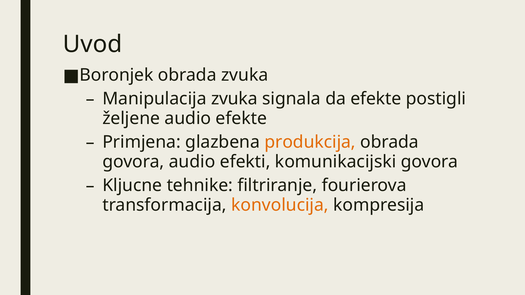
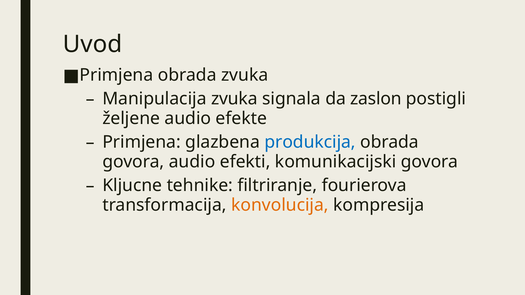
Boronjek at (116, 75): Boronjek -> Primjena
da efekte: efekte -> zaslon
produkcija colour: orange -> blue
